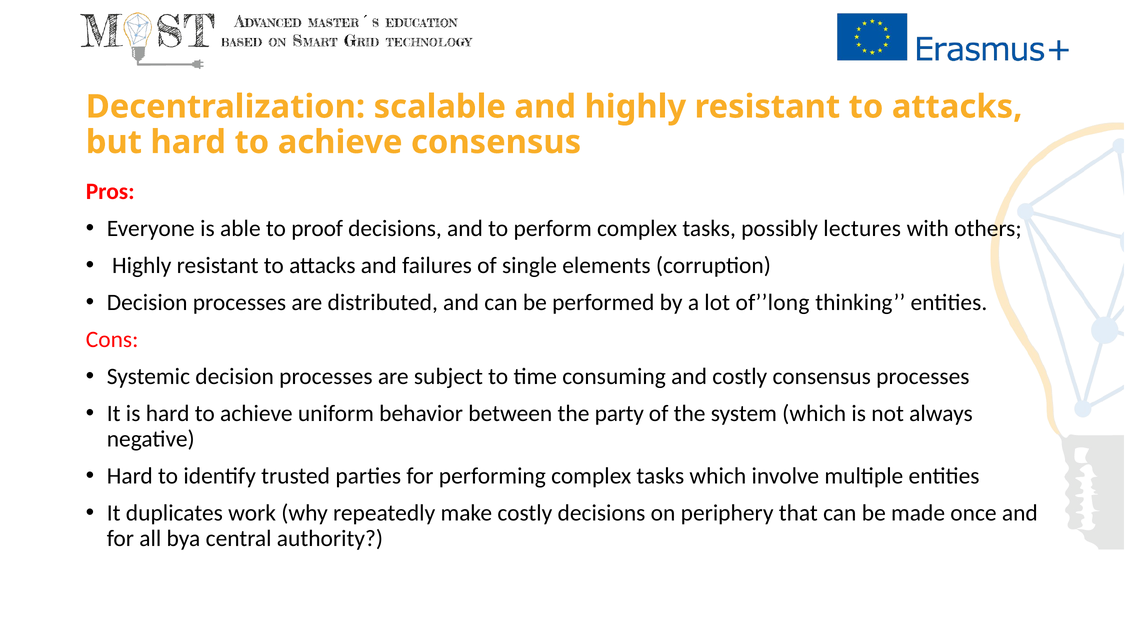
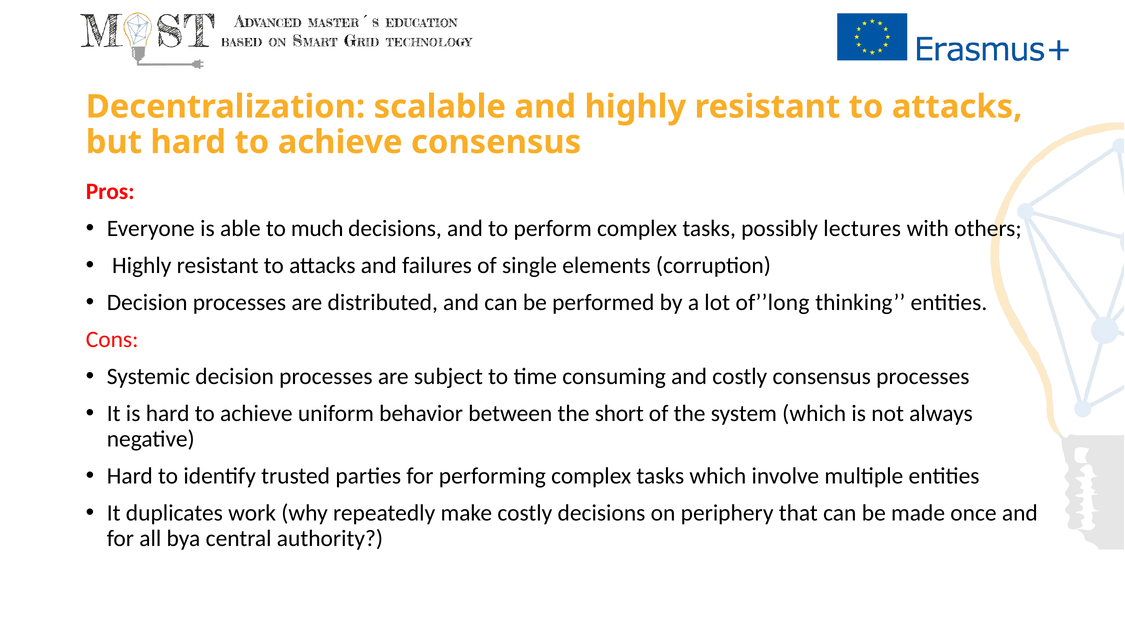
proof: proof -> much
party: party -> short
